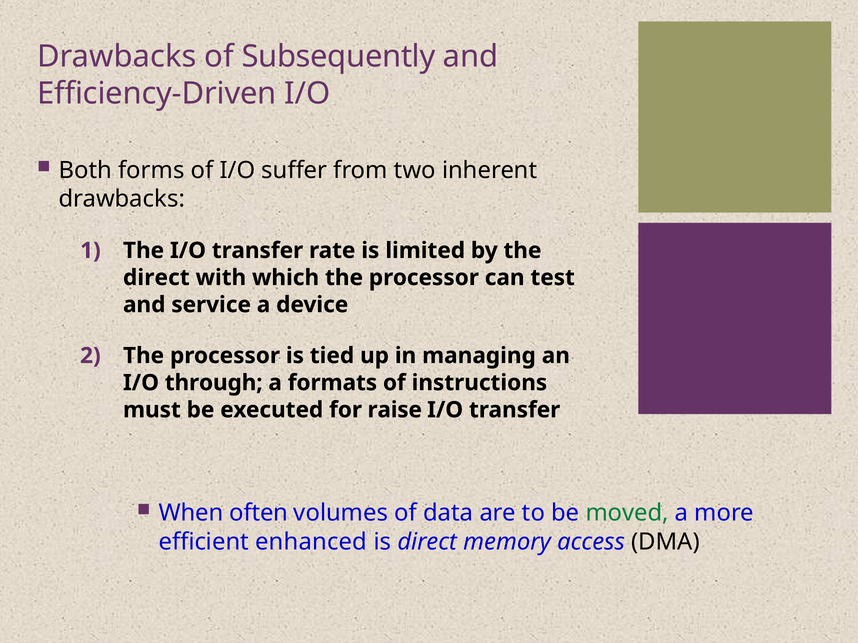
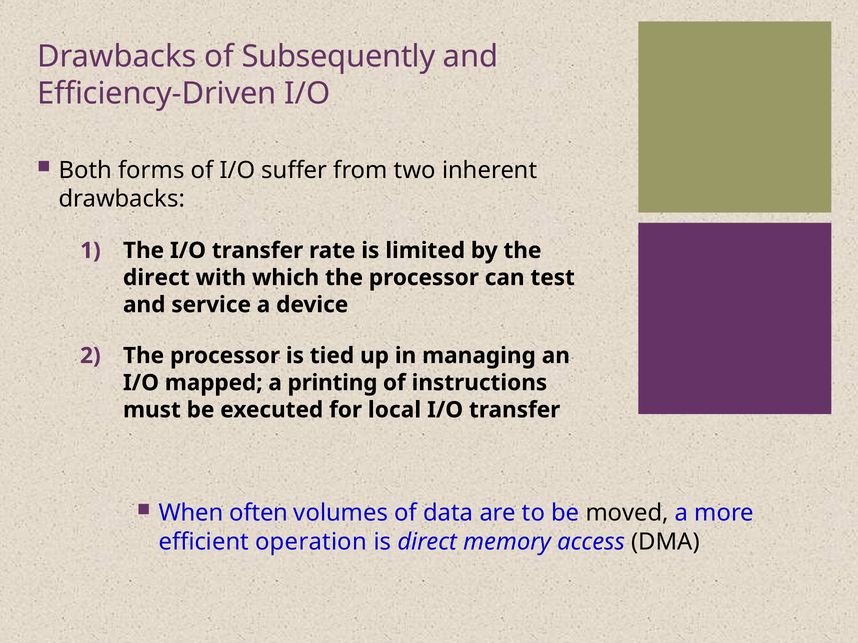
through: through -> mapped
formats: formats -> printing
raise: raise -> local
moved colour: green -> black
enhanced: enhanced -> operation
